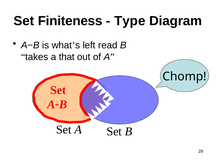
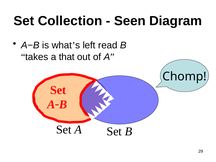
Finiteness: Finiteness -> Collection
Type: Type -> Seen
